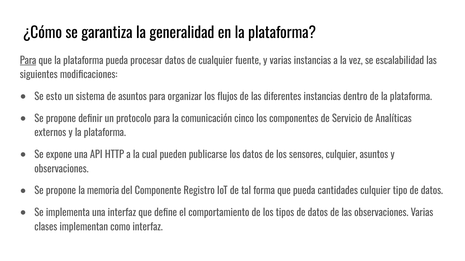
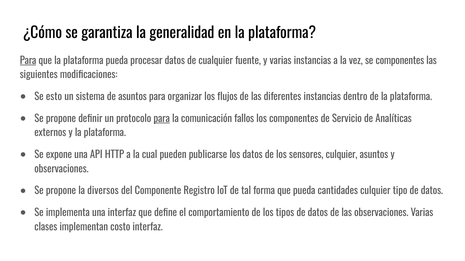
se escalabilidad: escalabilidad -> componentes
para at (162, 119) underline: none -> present
cinco: cinco -> fallos
memoria: memoria -> diversos
como: como -> costo
